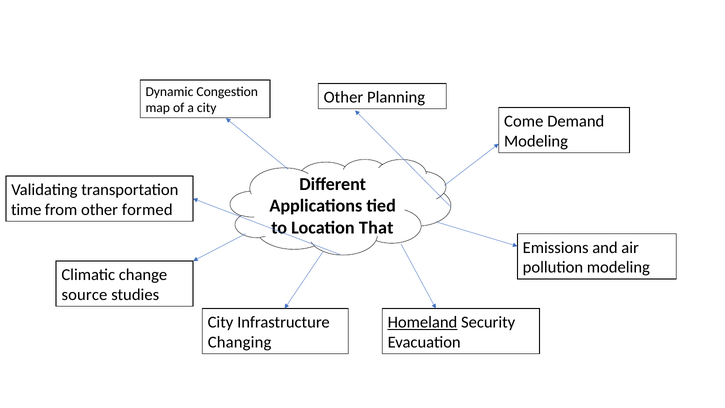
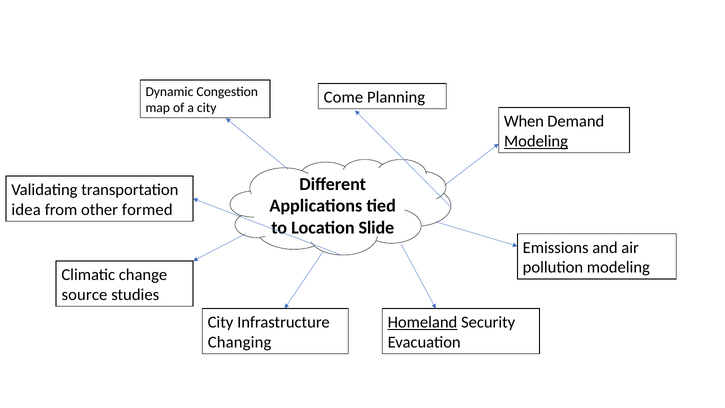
Other at (343, 97): Other -> Come
Come: Come -> When
Modeling at (536, 141) underline: none -> present
time: time -> idea
That: That -> Slide
